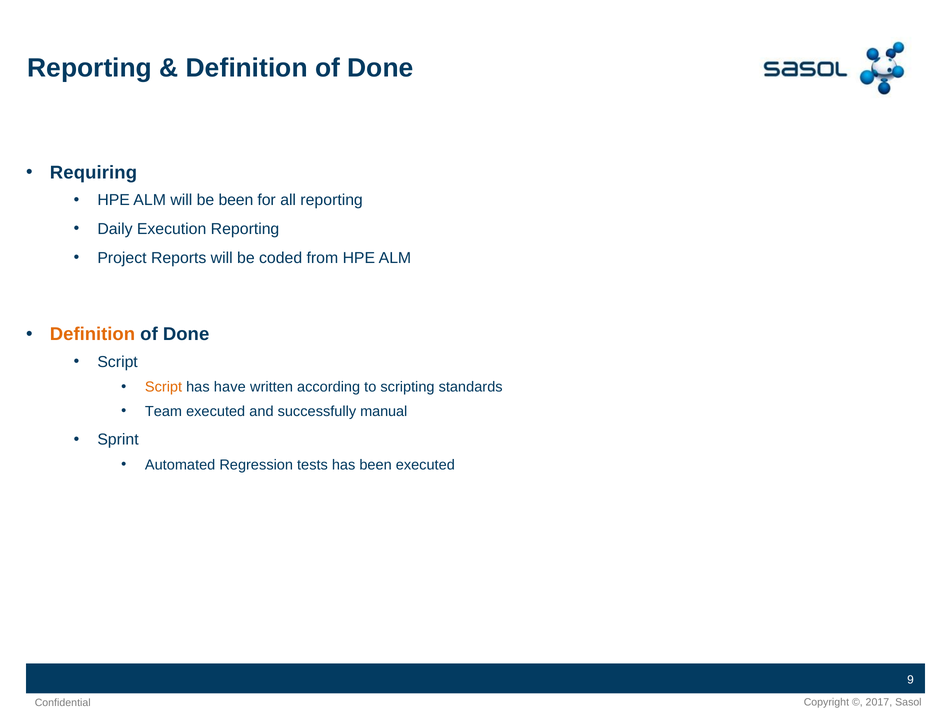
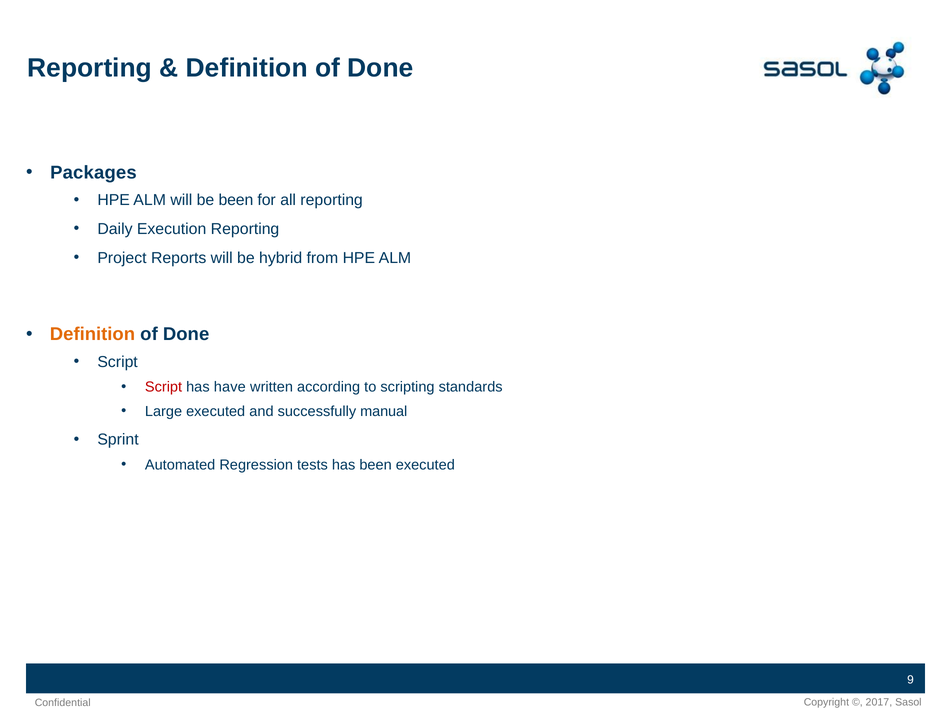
Requiring: Requiring -> Packages
coded: coded -> hybrid
Script at (164, 387) colour: orange -> red
Team: Team -> Large
